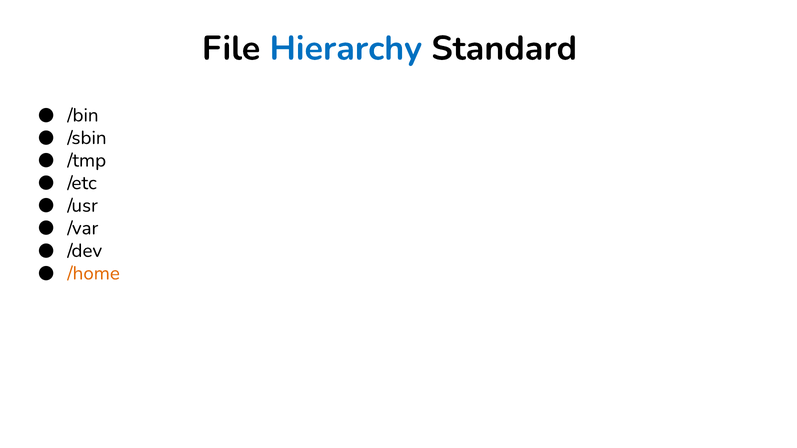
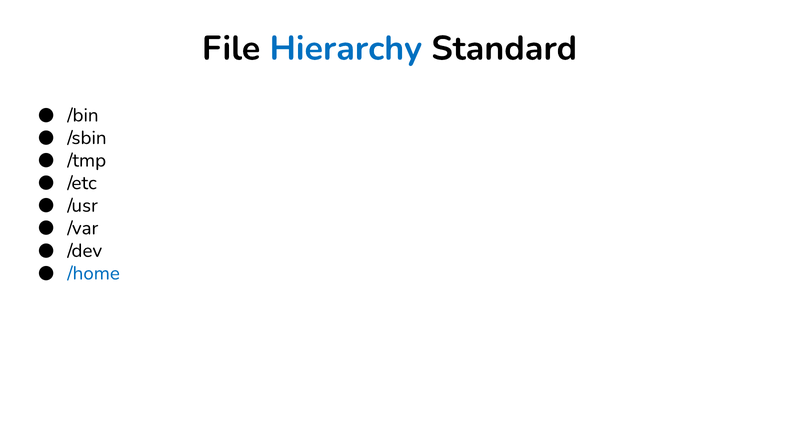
/home colour: orange -> blue
